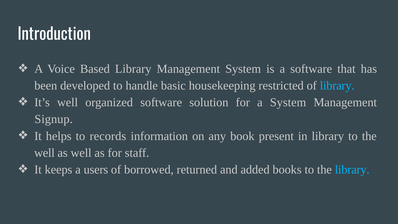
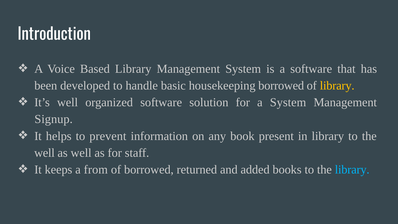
housekeeping restricted: restricted -> borrowed
library at (337, 86) colour: light blue -> yellow
records: records -> prevent
users: users -> from
